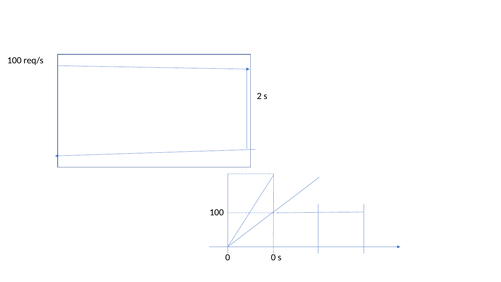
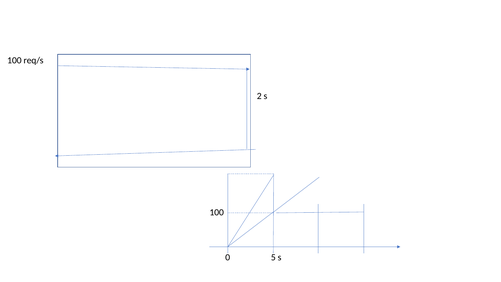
0 0: 0 -> 5
